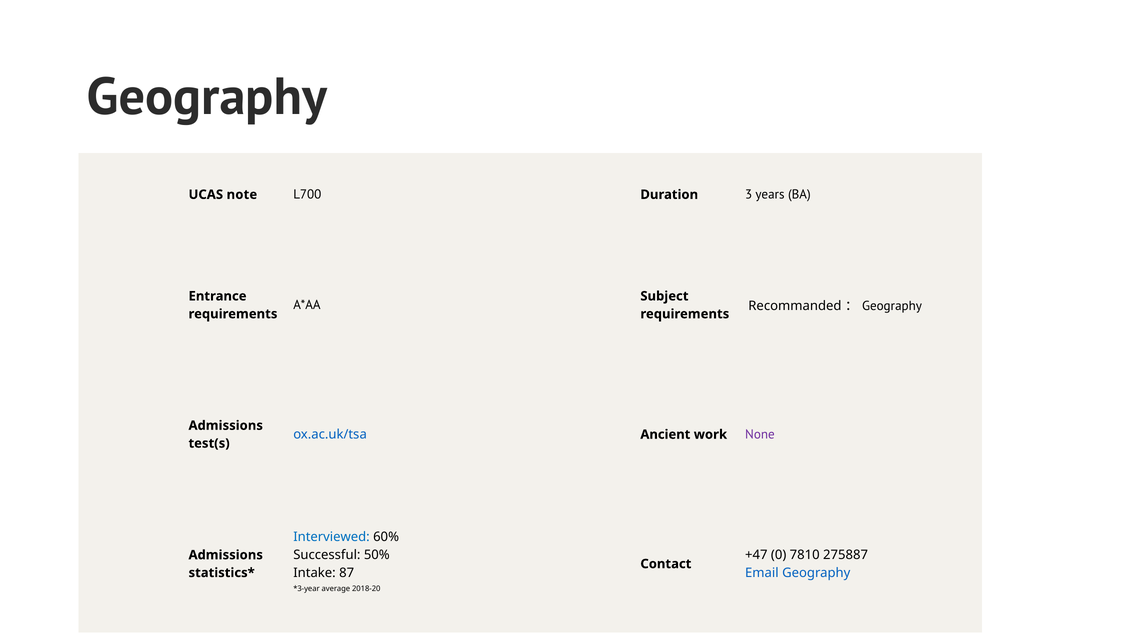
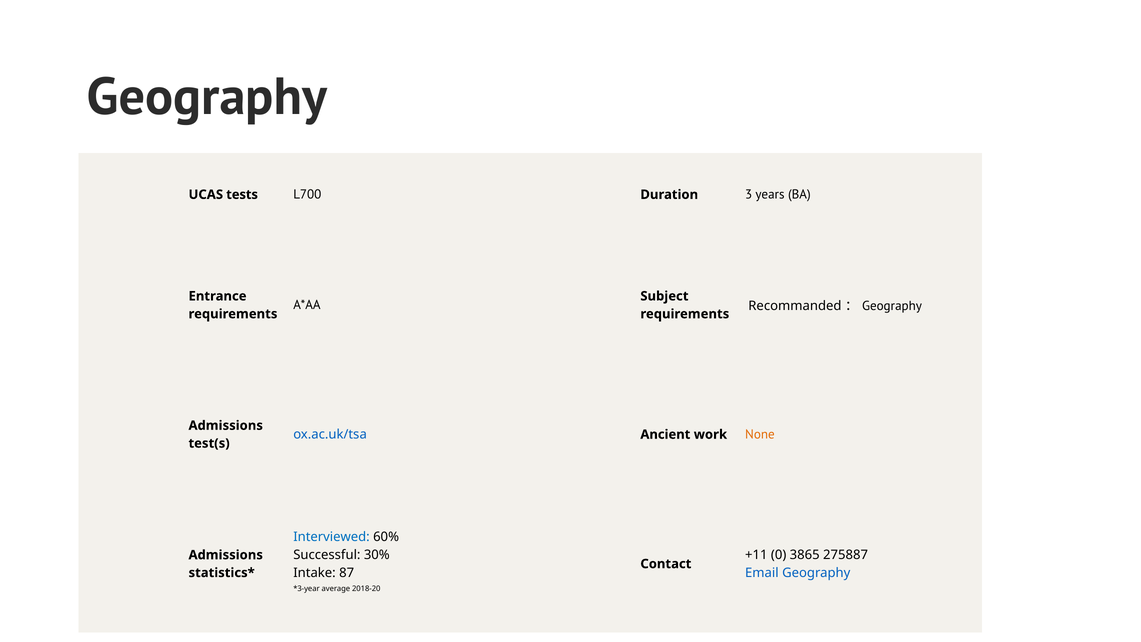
note: note -> tests
None colour: purple -> orange
50%: 50% -> 30%
+47: +47 -> +11
7810: 7810 -> 3865
